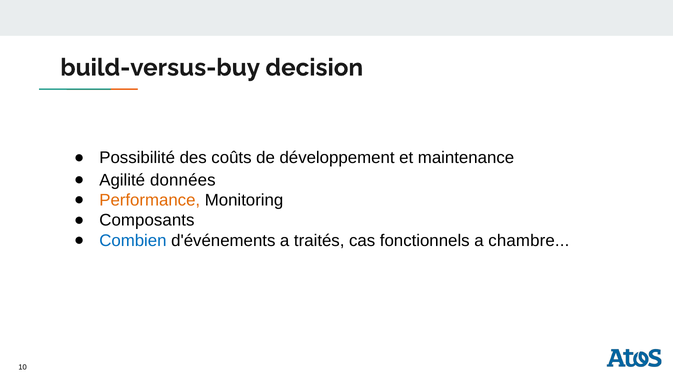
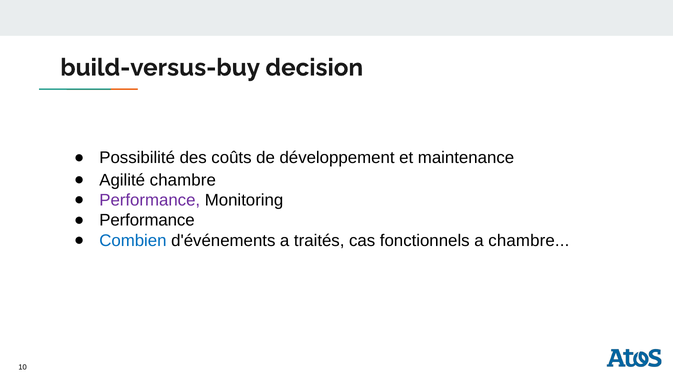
Agilité données: données -> chambre
Performance at (150, 201) colour: orange -> purple
Composants at (147, 221): Composants -> Performance
